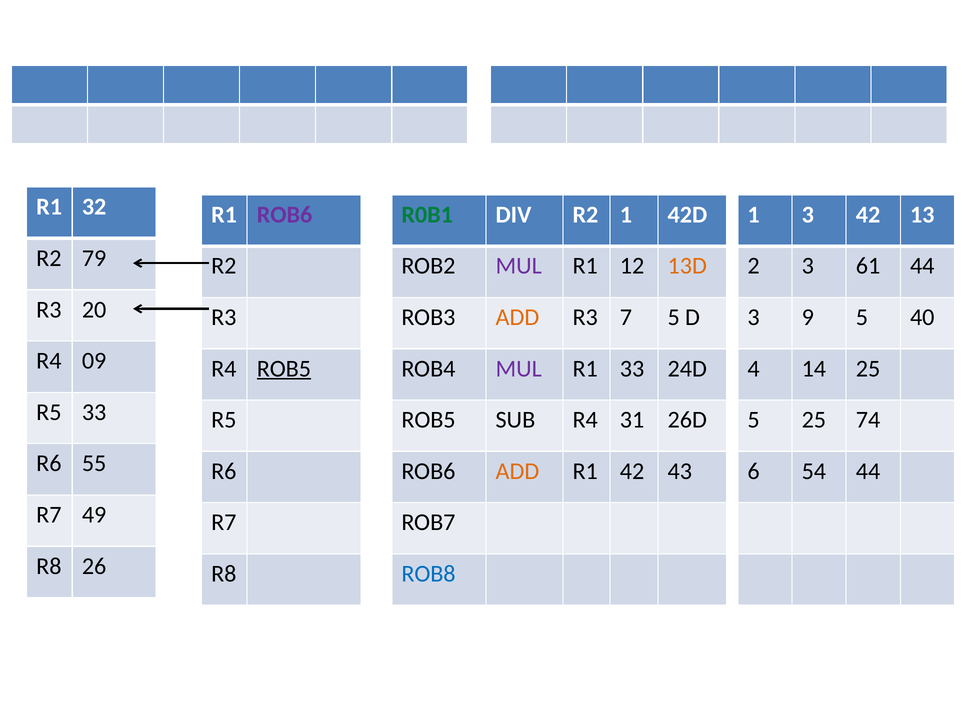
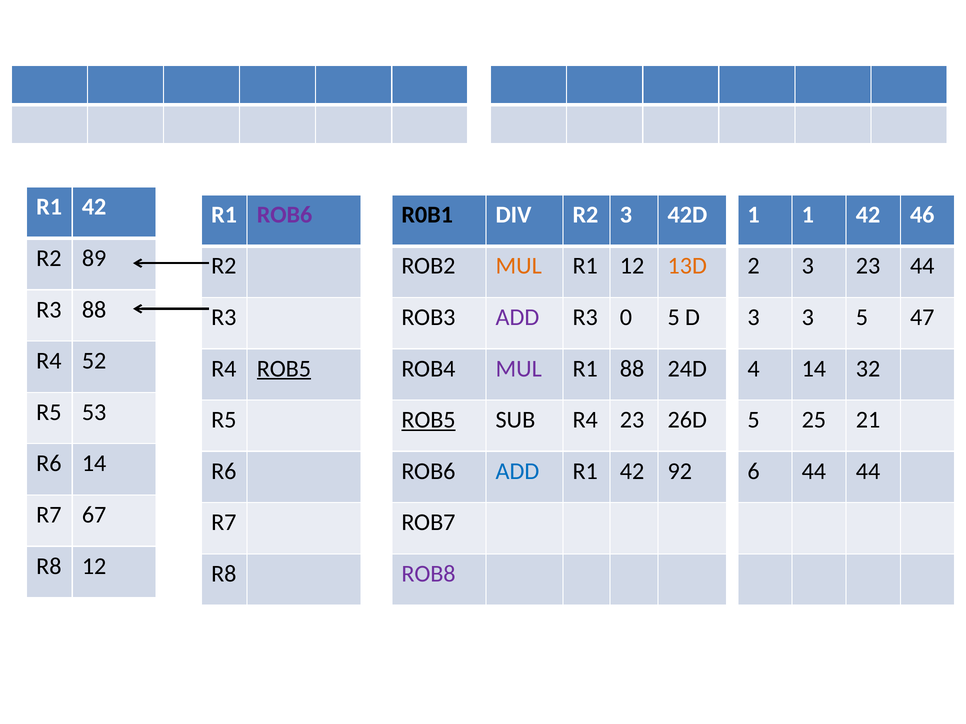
32 at (94, 207): 32 -> 42
R0B1 colour: green -> black
R2 1: 1 -> 3
1 3: 3 -> 1
13: 13 -> 46
79: 79 -> 89
MUL at (519, 266) colour: purple -> orange
3 61: 61 -> 23
R3 20: 20 -> 88
ADD at (517, 317) colour: orange -> purple
7: 7 -> 0
3 9: 9 -> 3
40: 40 -> 47
09: 09 -> 52
R1 33: 33 -> 88
14 25: 25 -> 32
R5 33: 33 -> 53
ROB5 at (428, 420) underline: none -> present
R4 31: 31 -> 23
74: 74 -> 21
R6 55: 55 -> 14
ADD at (517, 471) colour: orange -> blue
43: 43 -> 92
6 54: 54 -> 44
49: 49 -> 67
R8 26: 26 -> 12
ROB8 colour: blue -> purple
